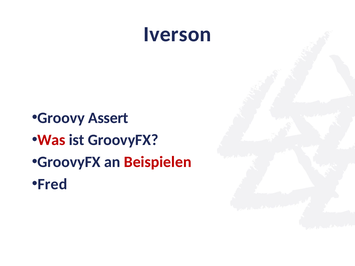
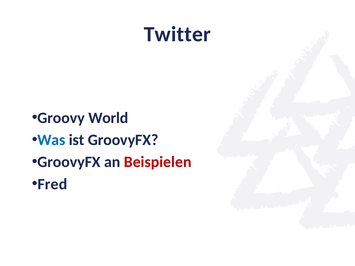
Iverson: Iverson -> Twitter
Assert: Assert -> World
Was colour: red -> blue
